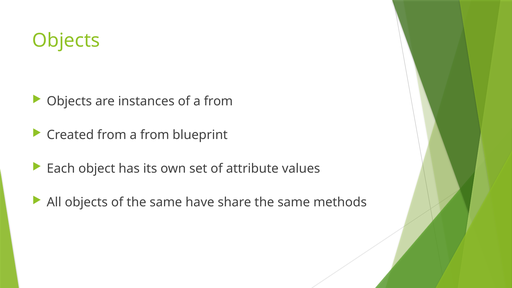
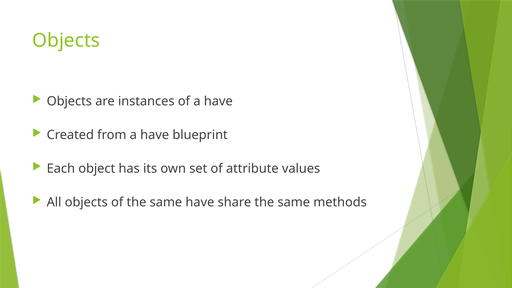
of a from: from -> have
from a from: from -> have
